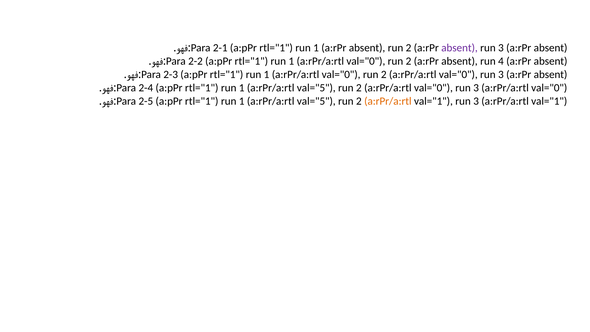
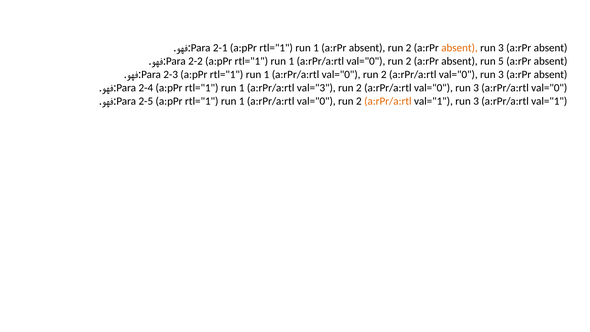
absent at (459, 48) colour: purple -> orange
4: 4 -> 5
val="5 at (316, 88): val="5 -> val="3
val="5 at (316, 101): val="5 -> val="0
